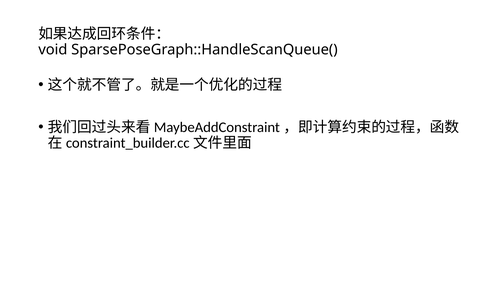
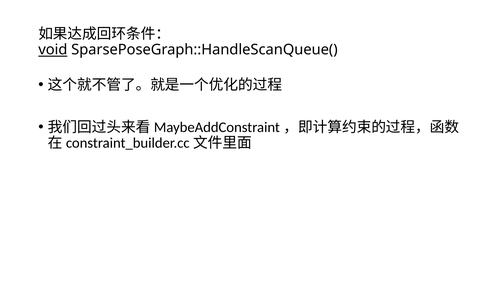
void underline: none -> present
